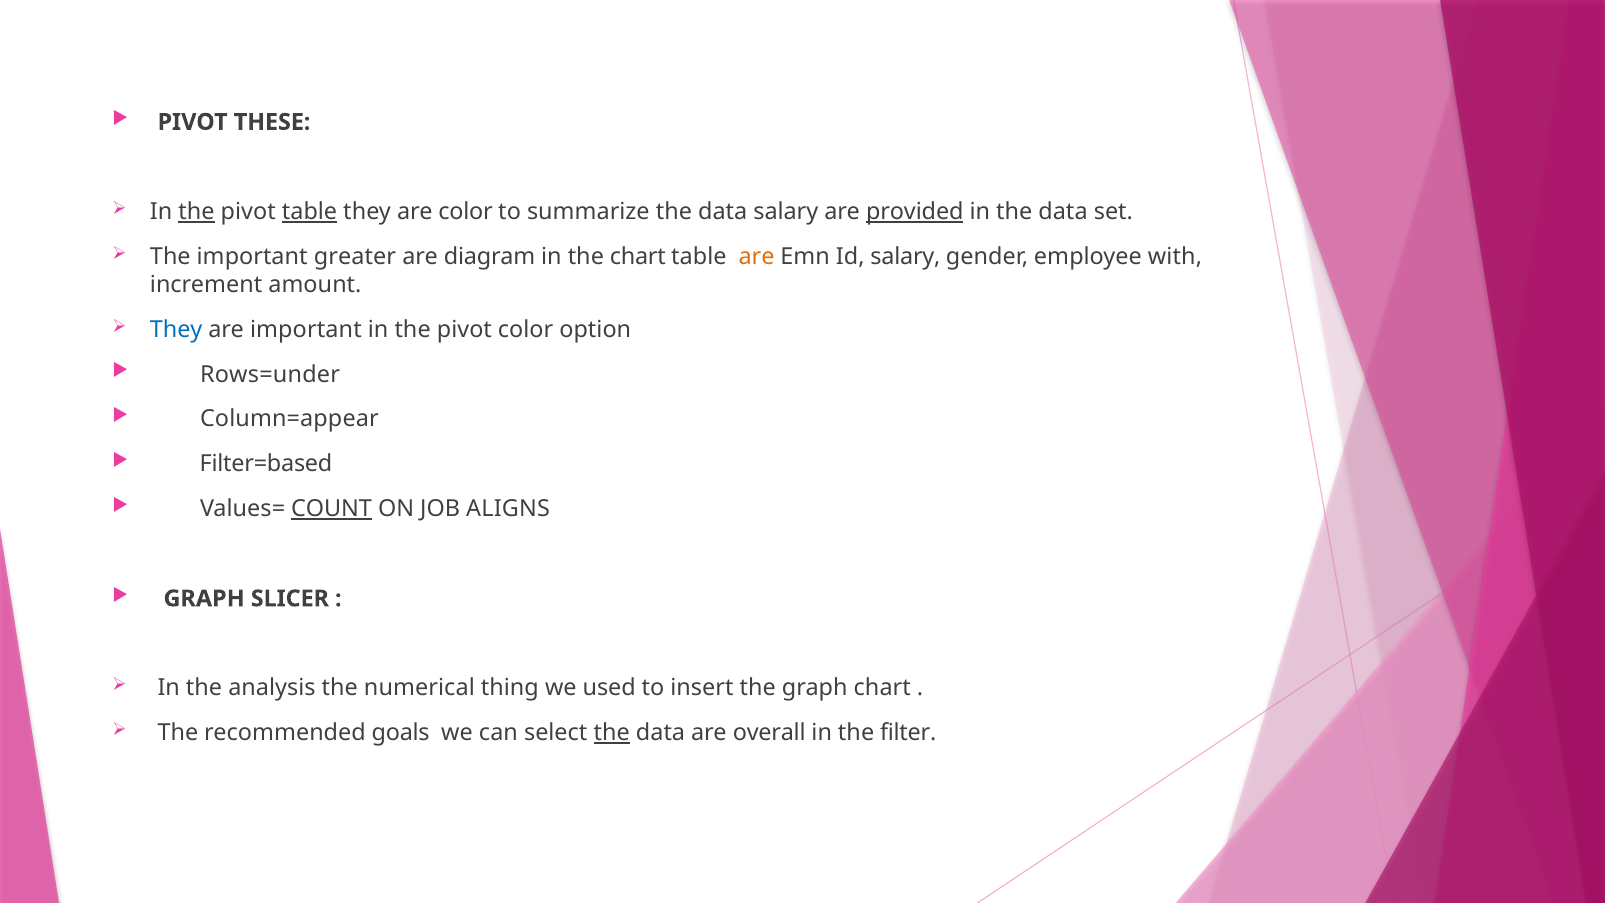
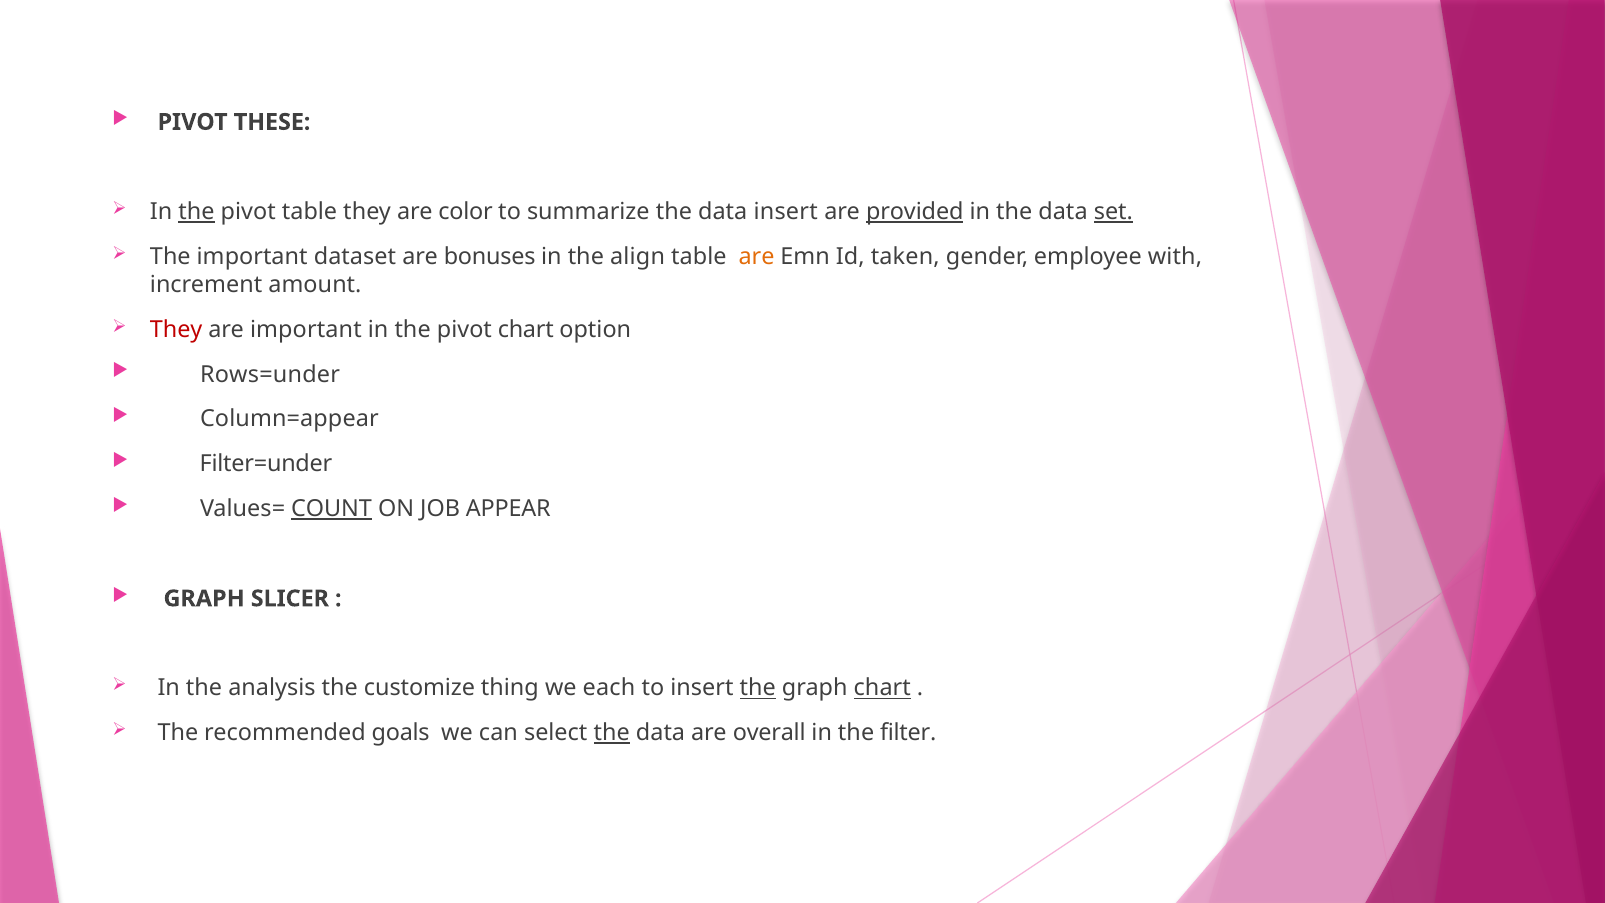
table at (310, 212) underline: present -> none
data salary: salary -> insert
set underline: none -> present
greater: greater -> dataset
diagram: diagram -> bonuses
the chart: chart -> align
Id salary: salary -> taken
They at (176, 329) colour: blue -> red
pivot color: color -> chart
Filter=based: Filter=based -> Filter=under
ALIGNS: ALIGNS -> APPEAR
numerical: numerical -> customize
used: used -> each
the at (758, 688) underline: none -> present
chart at (882, 688) underline: none -> present
